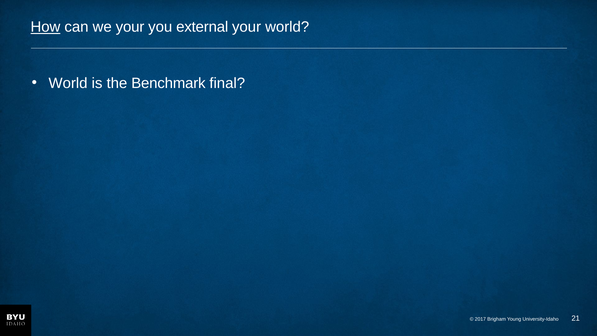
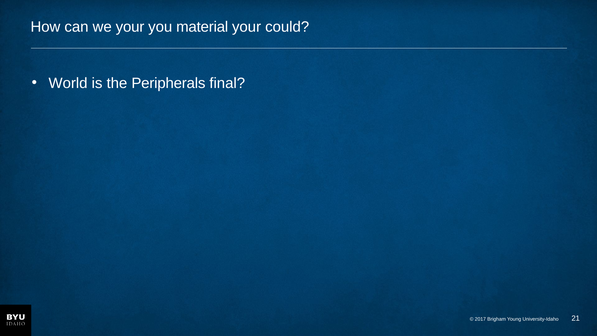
How underline: present -> none
external: external -> material
your world: world -> could
Benchmark: Benchmark -> Peripherals
